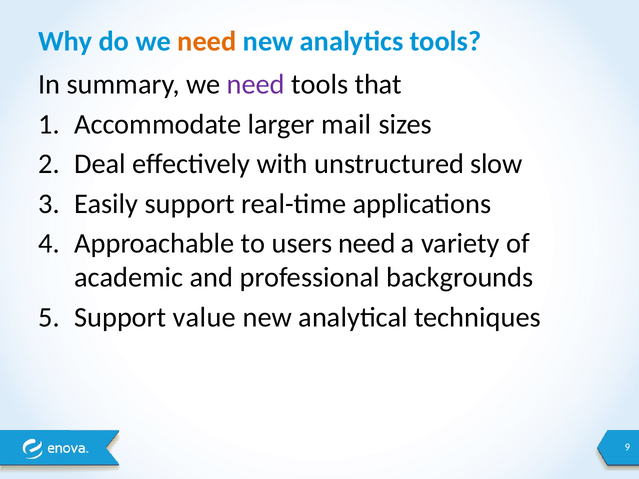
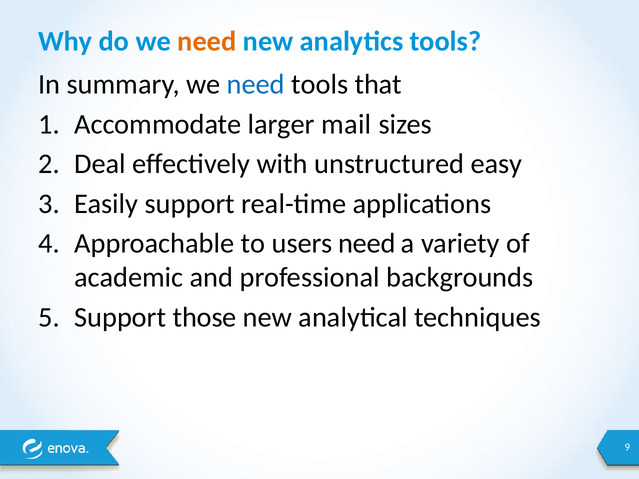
need at (256, 84) colour: purple -> blue
slow: slow -> easy
value: value -> those
